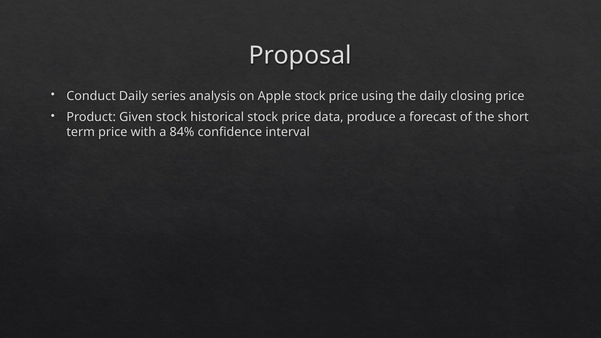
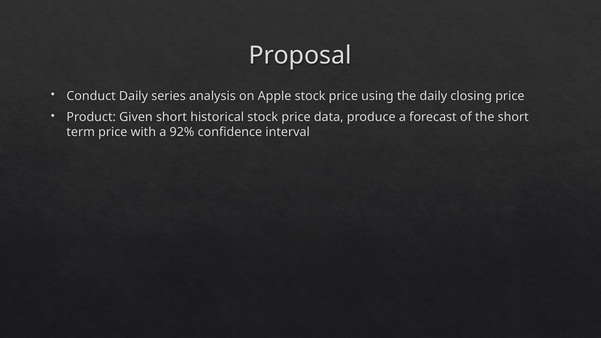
Given stock: stock -> short
84%: 84% -> 92%
